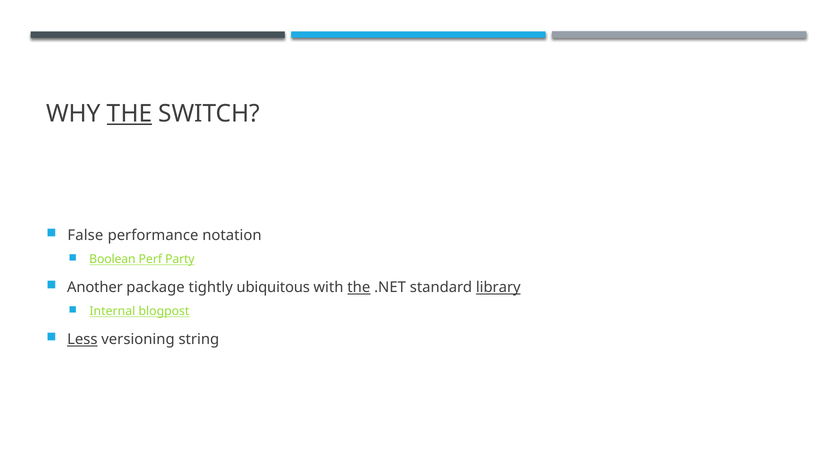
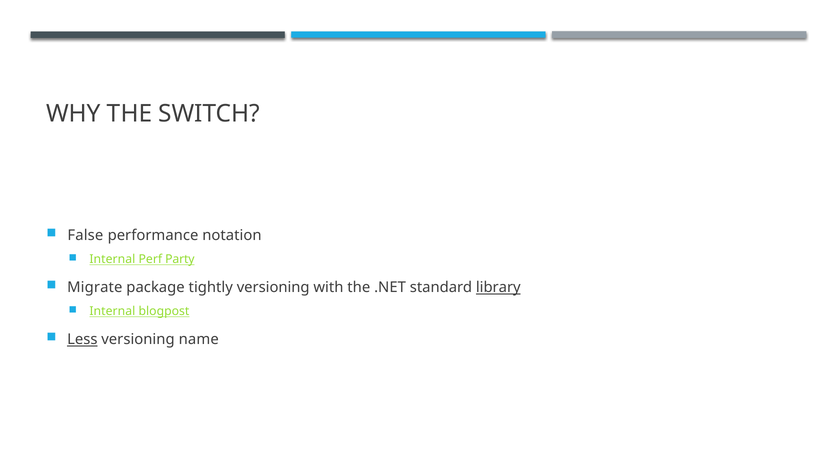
THE at (130, 114) underline: present -> none
Boolean at (112, 259): Boolean -> Internal
Another: Another -> Migrate
tightly ubiquitous: ubiquitous -> versioning
the at (359, 287) underline: present -> none
string: string -> name
